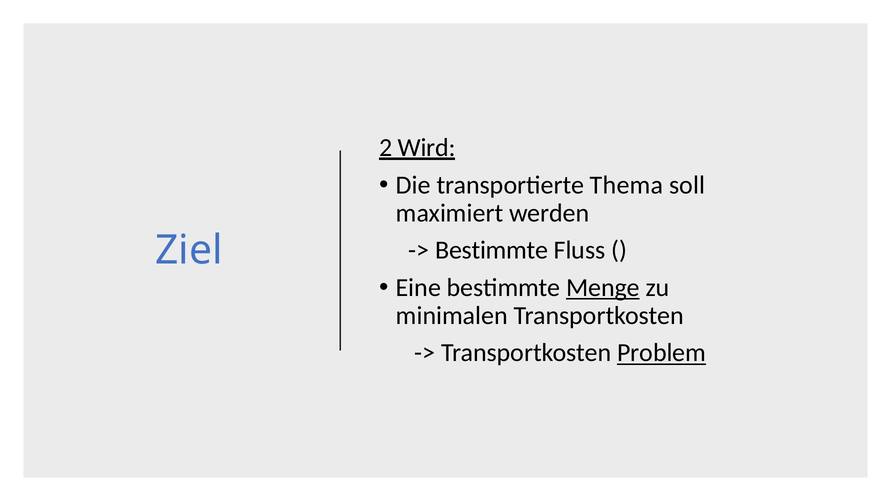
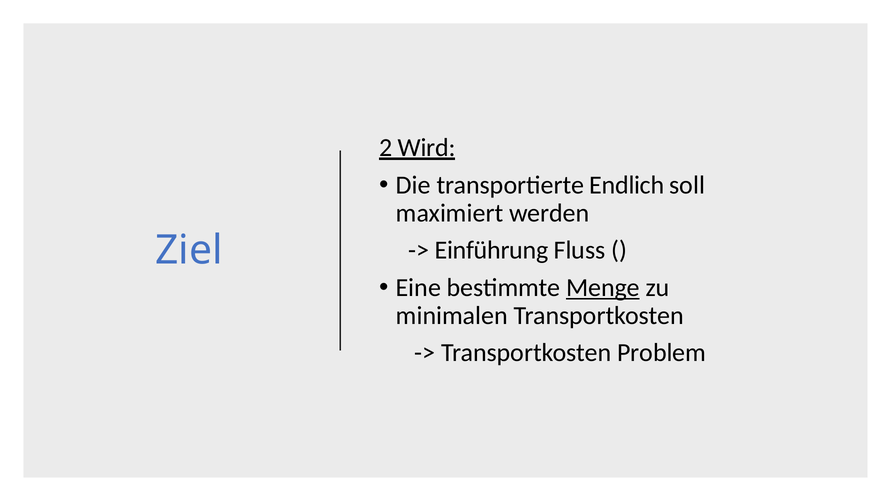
Thema: Thema -> Endlich
Bestimmte at (492, 250): Bestimmte -> Einführung
Problem underline: present -> none
